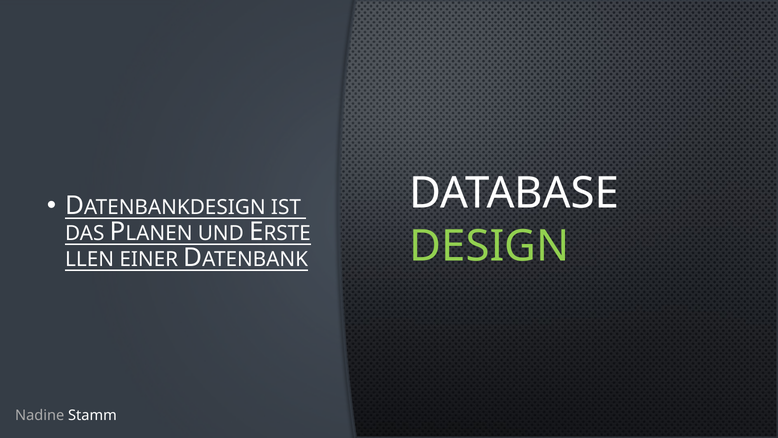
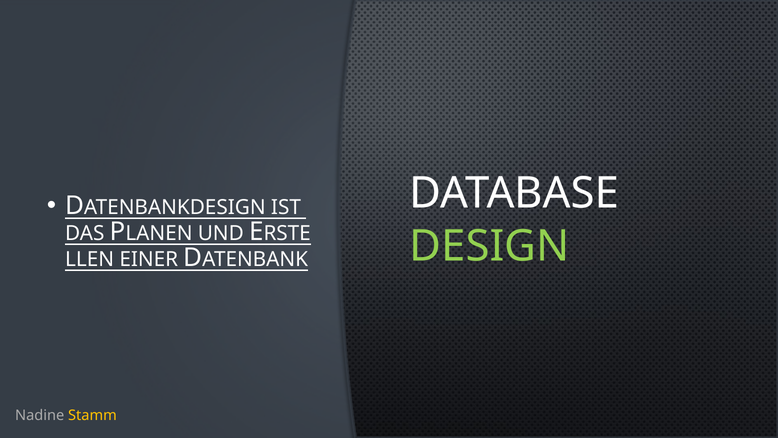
Stamm colour: white -> yellow
